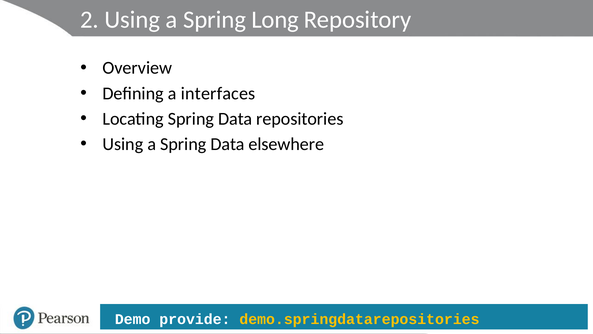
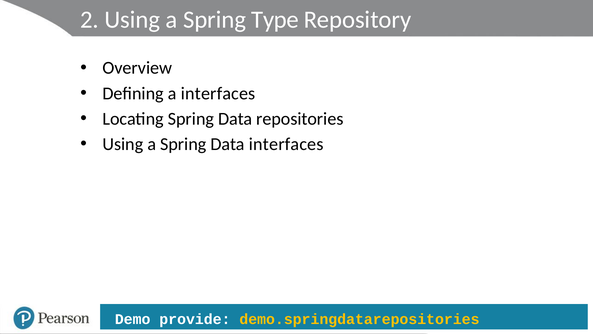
Long: Long -> Type
Data elsewhere: elsewhere -> interfaces
